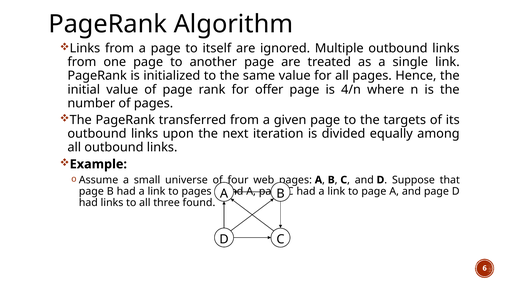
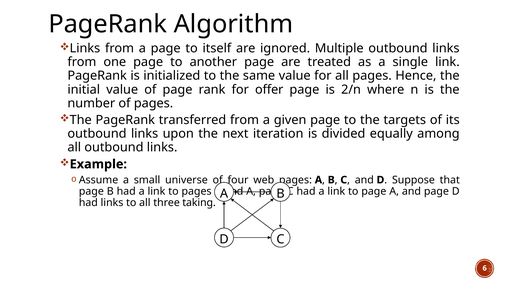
4/n: 4/n -> 2/n
found: found -> taking
